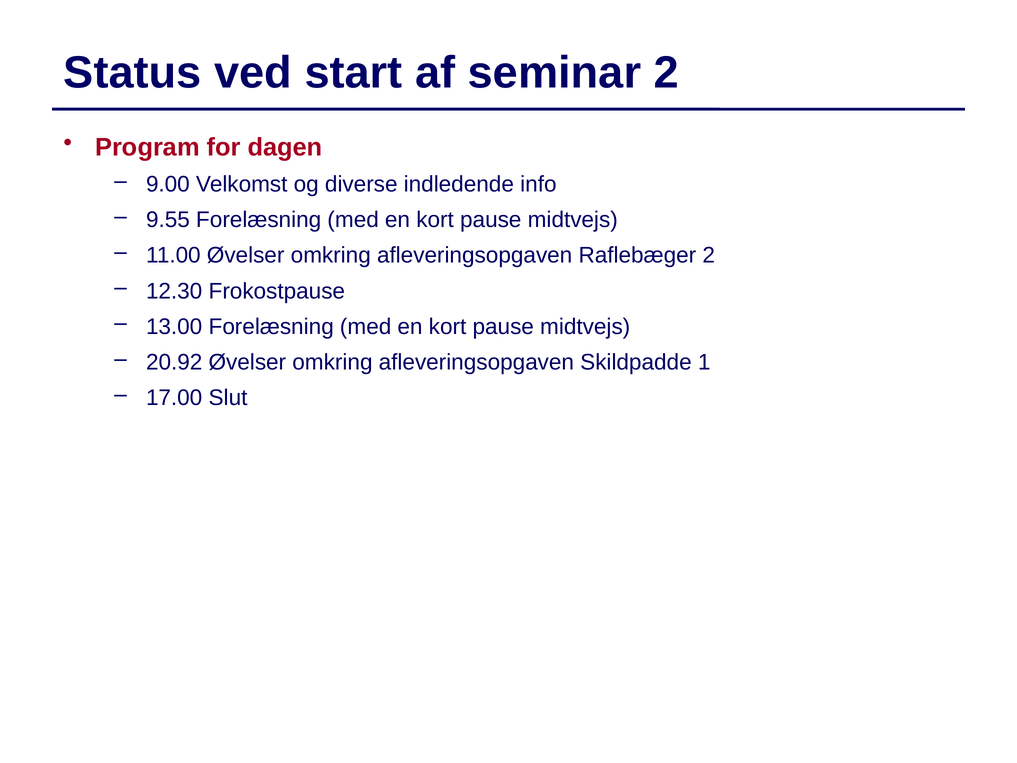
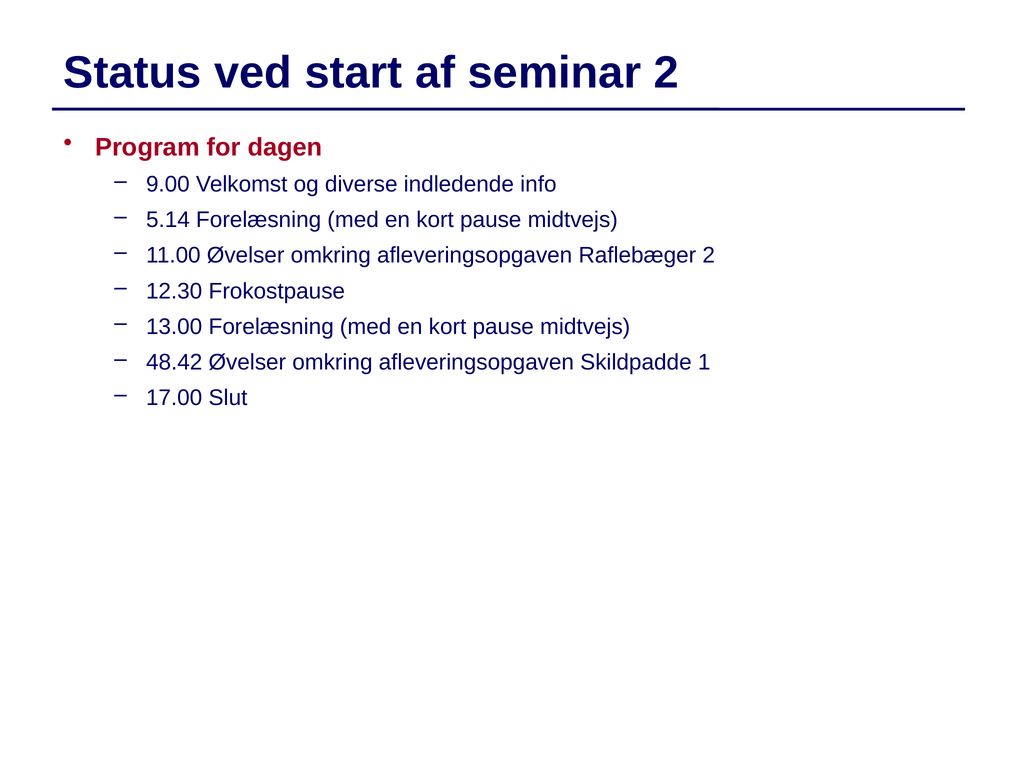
9.55: 9.55 -> 5.14
20.92: 20.92 -> 48.42
